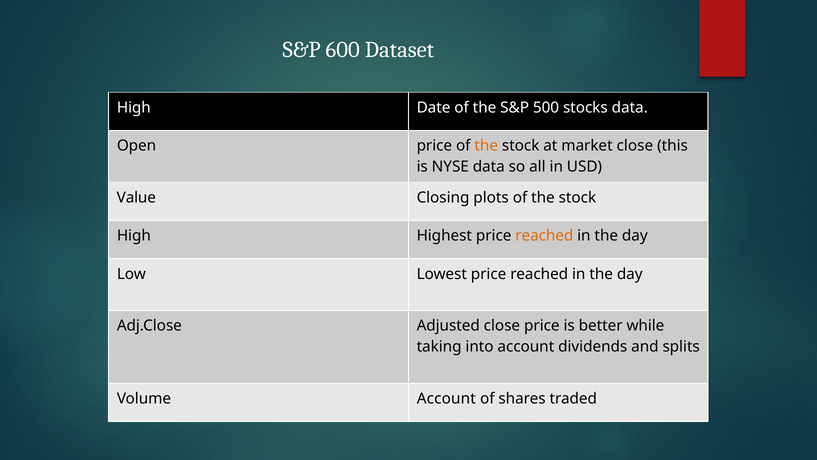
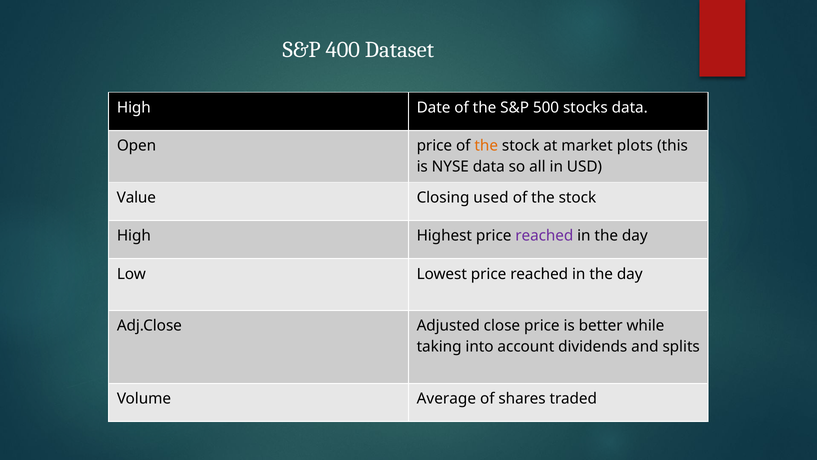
600: 600 -> 400
market close: close -> plots
plots: plots -> used
reached at (544, 236) colour: orange -> purple
Volume Account: Account -> Average
